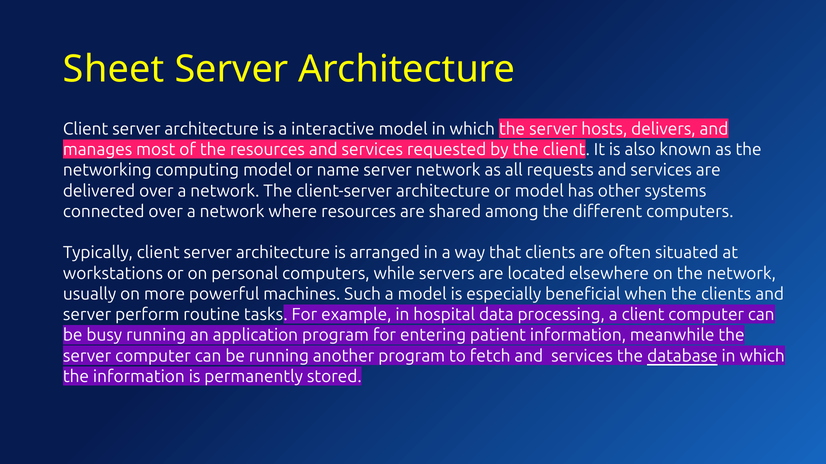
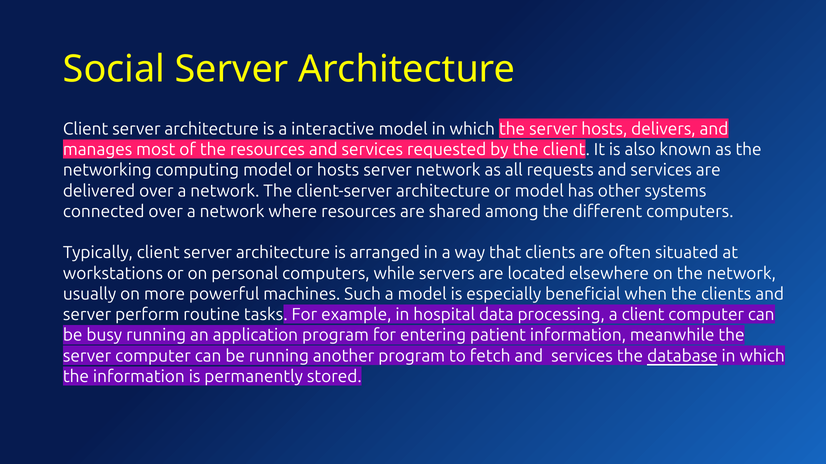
Sheet: Sheet -> Social
or name: name -> hosts
